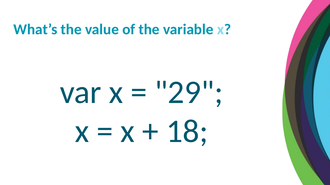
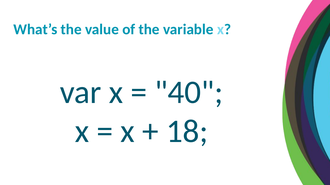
29: 29 -> 40
